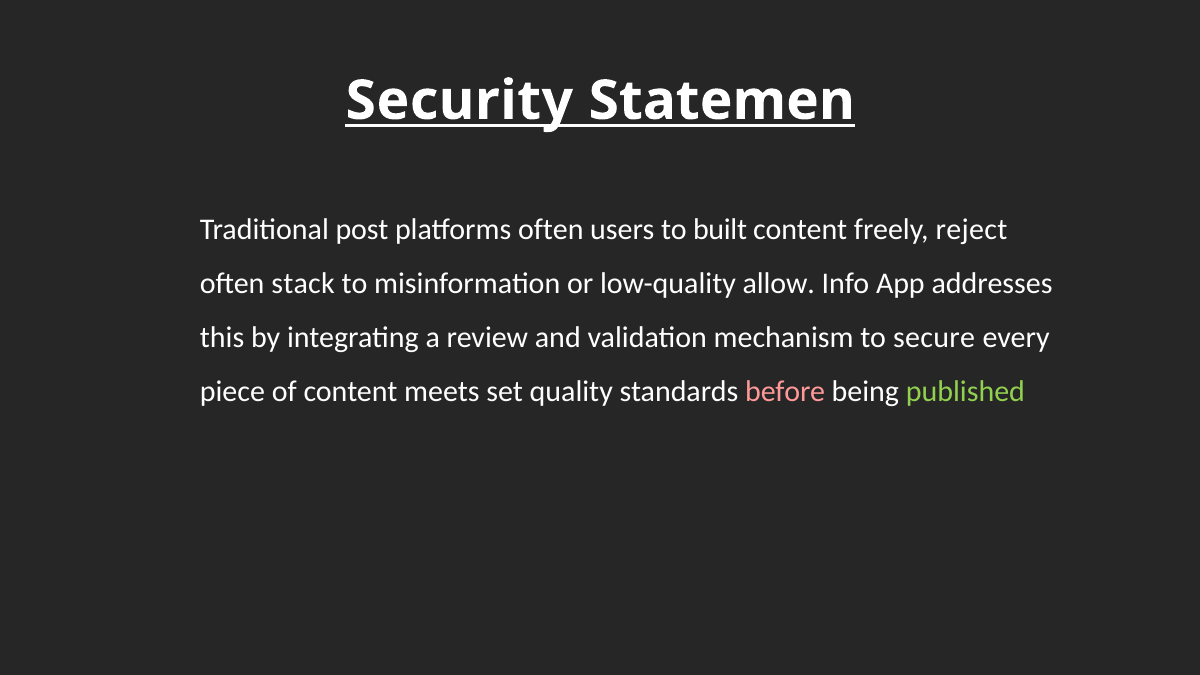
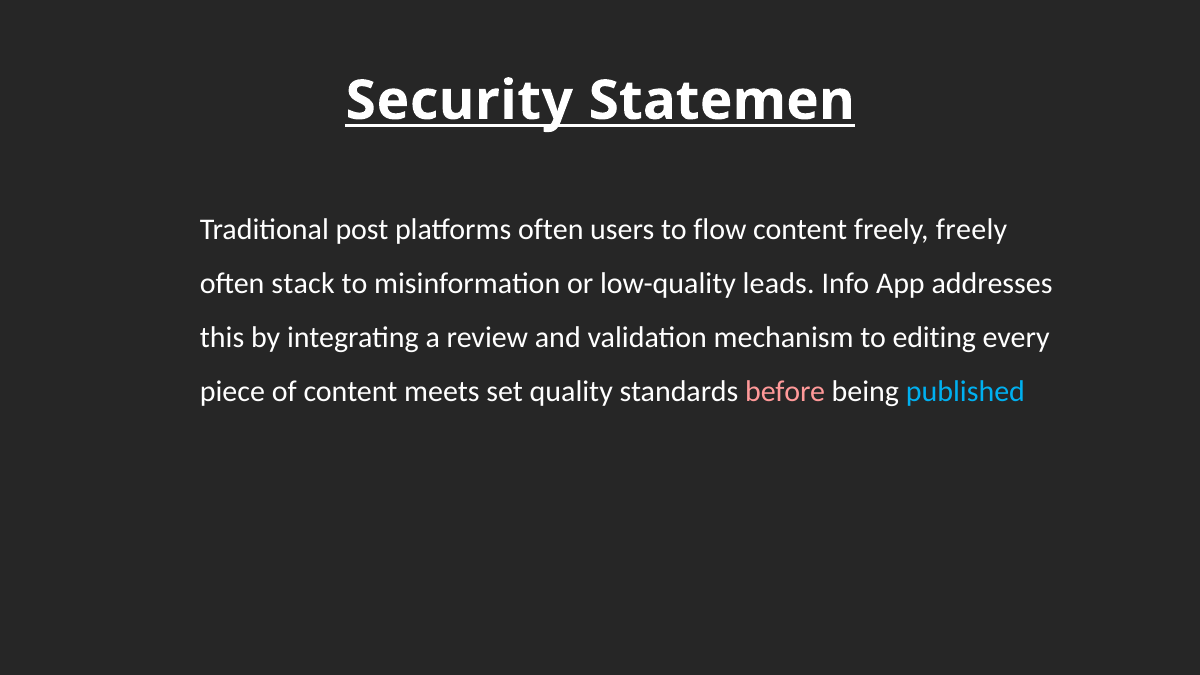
built: built -> flow
freely reject: reject -> freely
allow: allow -> leads
secure: secure -> editing
published colour: light green -> light blue
